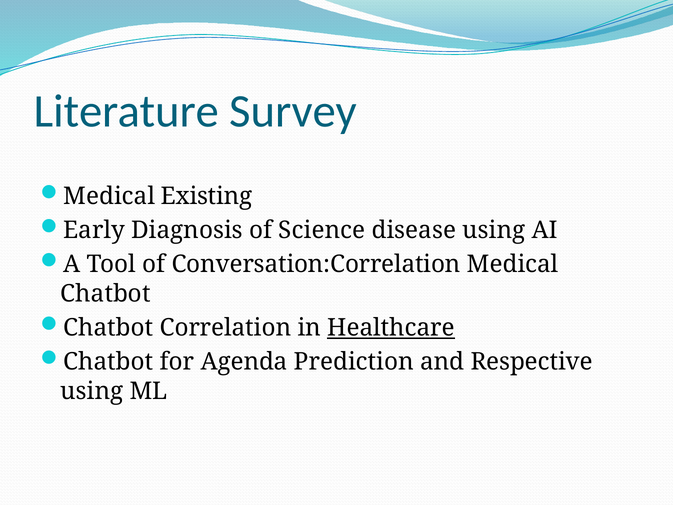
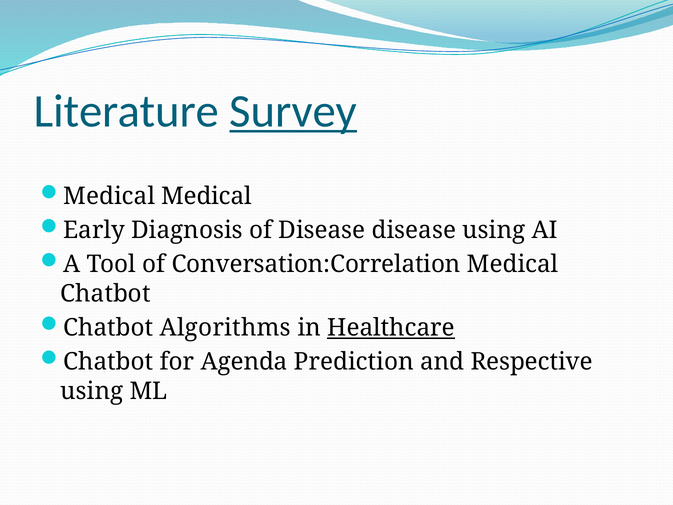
Survey underline: none -> present
Medical Existing: Existing -> Medical
of Science: Science -> Disease
Correlation: Correlation -> Algorithms
